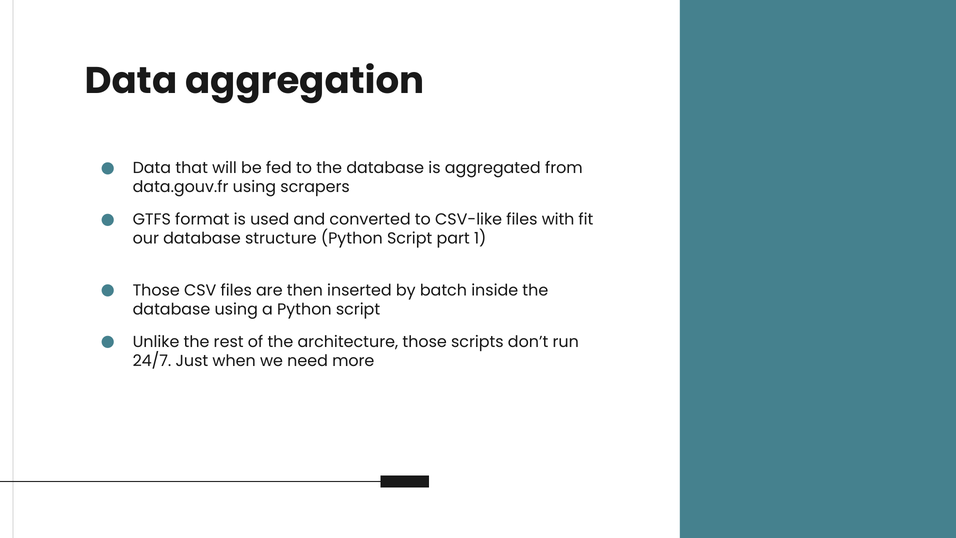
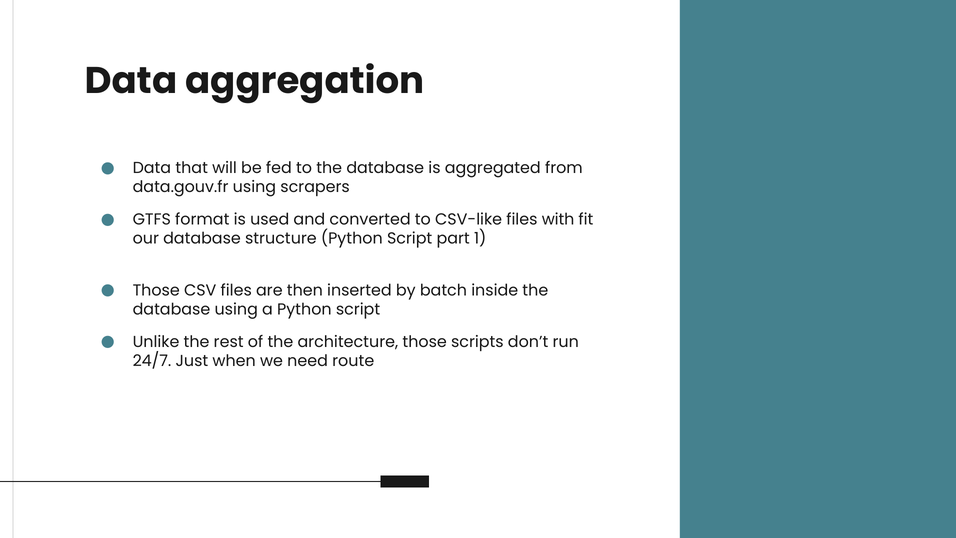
more: more -> route
